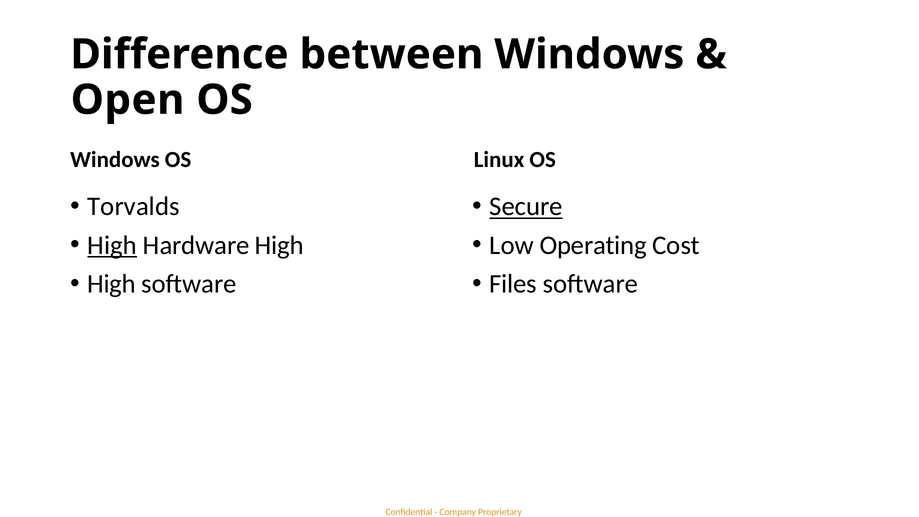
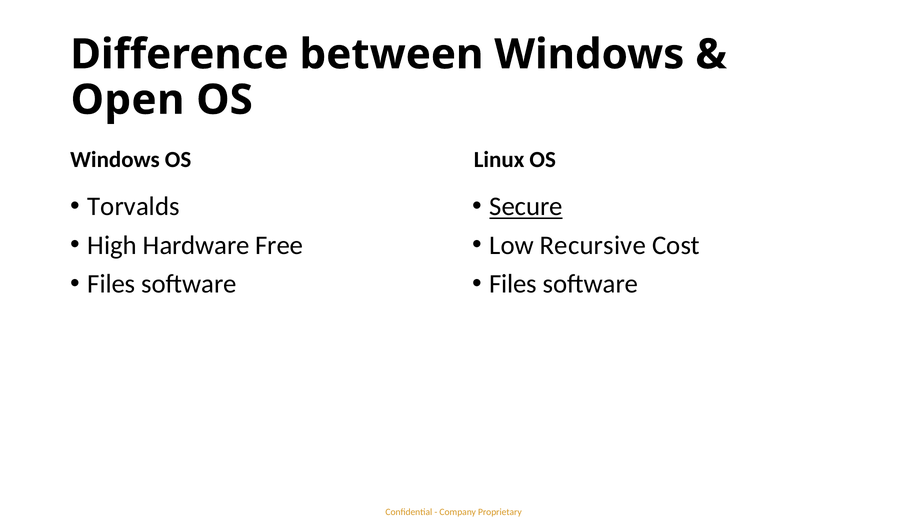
High at (112, 245) underline: present -> none
Hardware High: High -> Free
Operating: Operating -> Recursive
High at (112, 284): High -> Files
